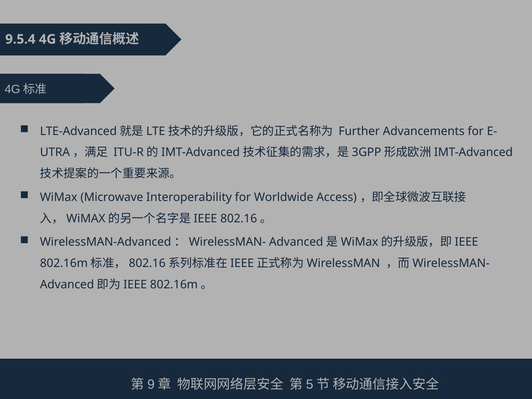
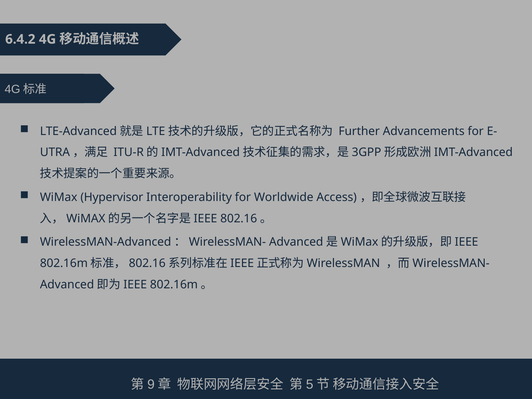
9.5.4: 9.5.4 -> 6.4.2
Microwave: Microwave -> Hypervisor
